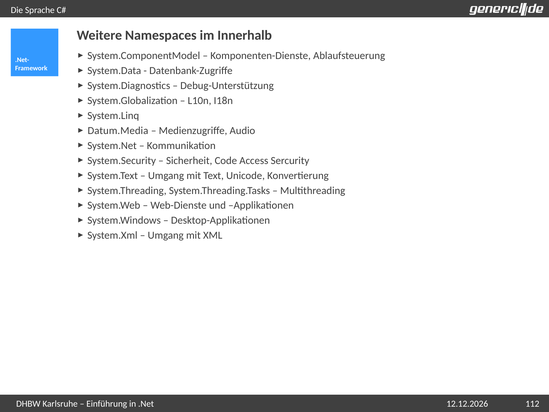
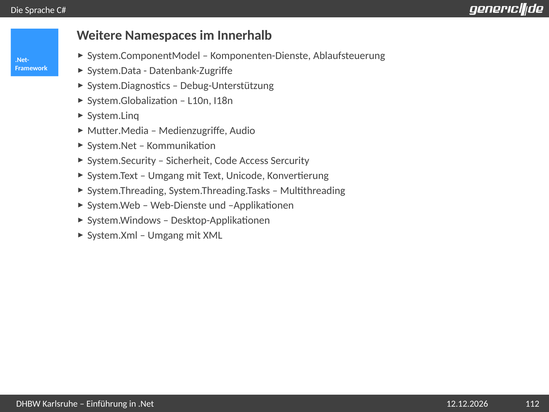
Datum.Media: Datum.Media -> Mutter.Media
